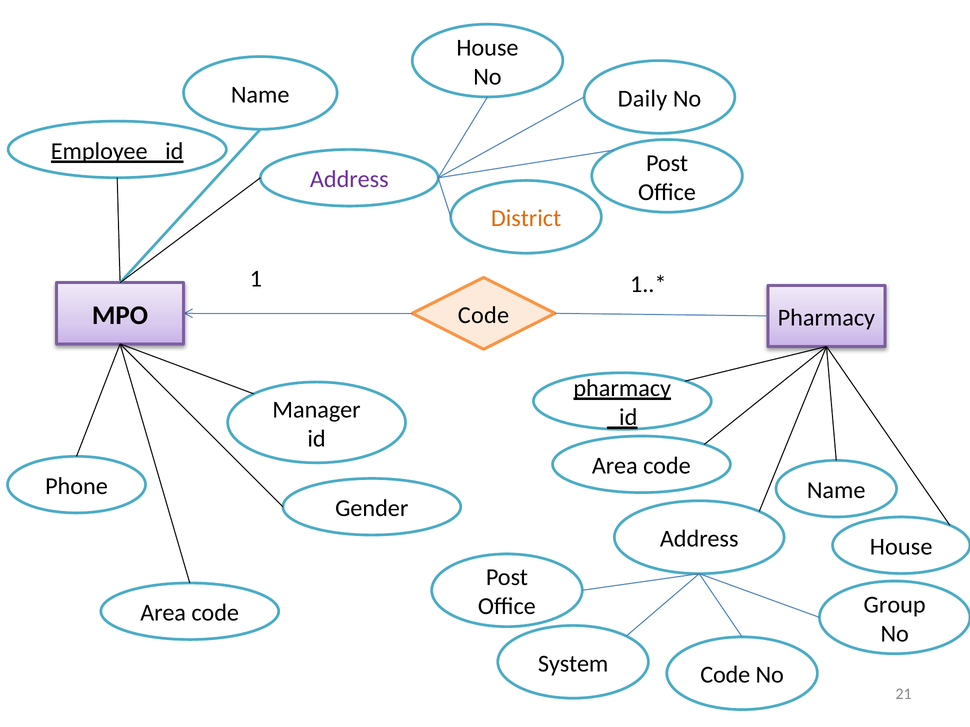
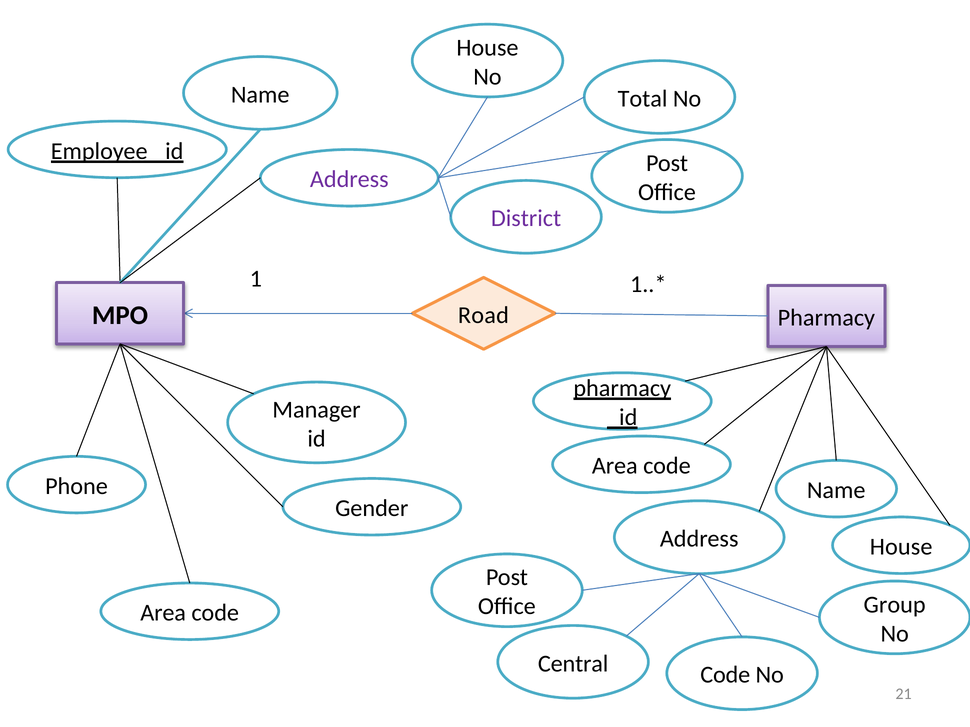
Daily: Daily -> Total
District colour: orange -> purple
Code at (483, 315): Code -> Road
System: System -> Central
